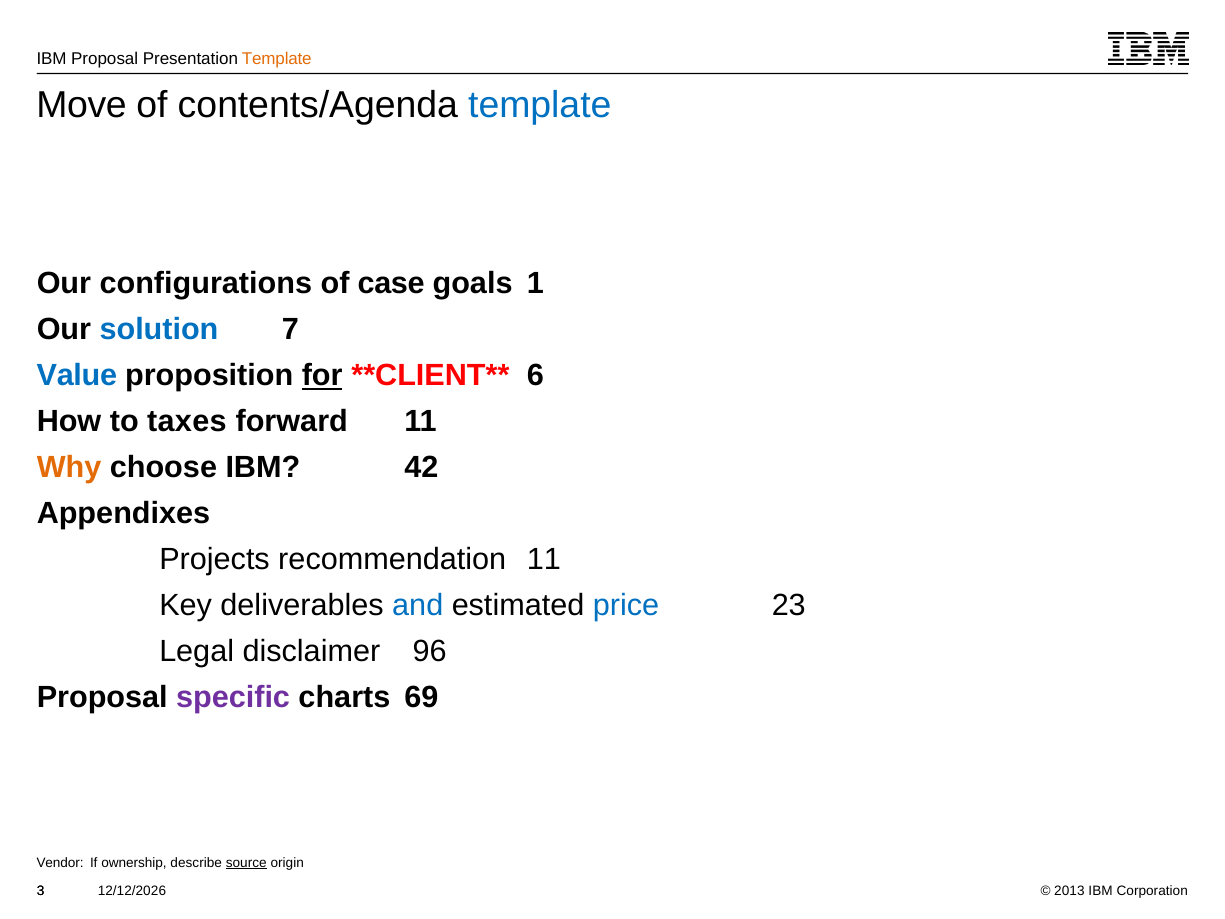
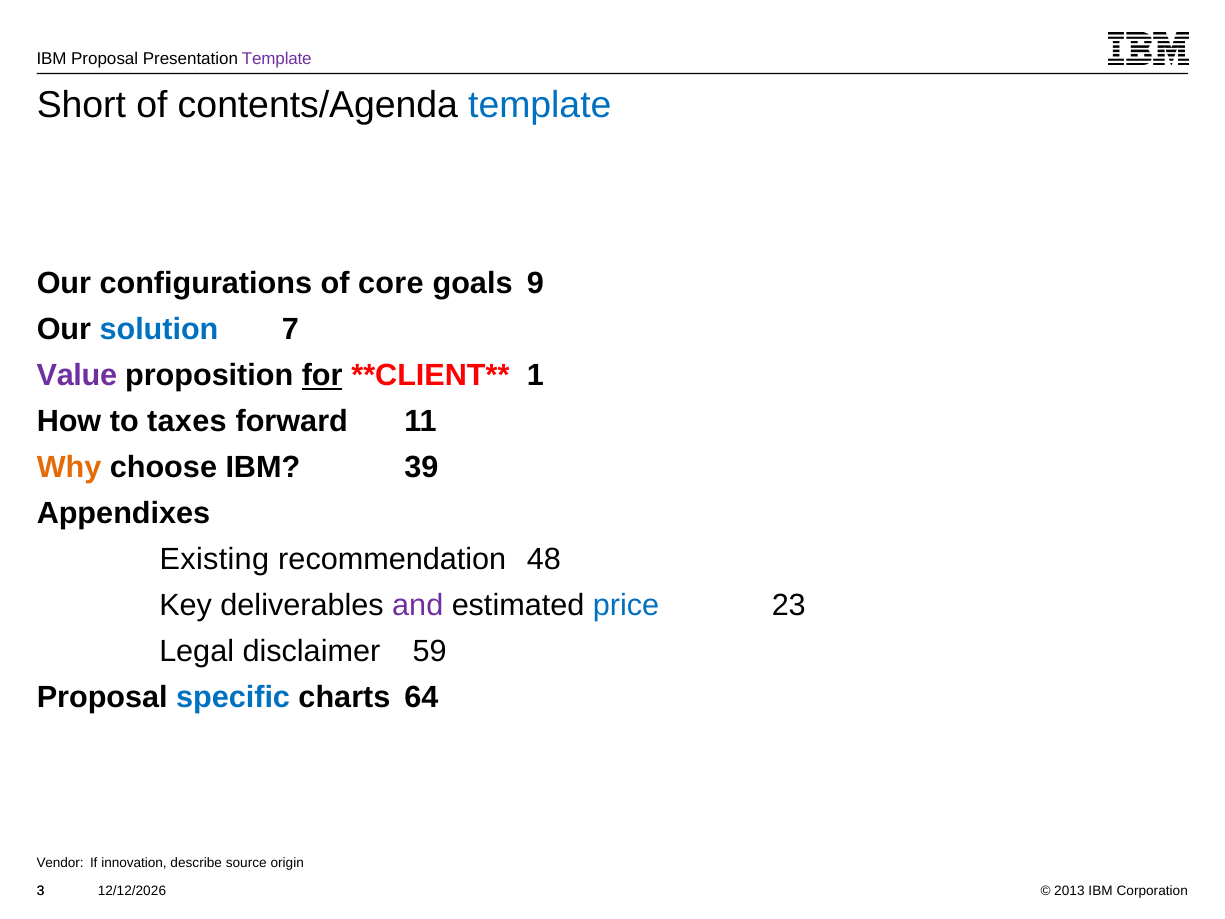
Template at (277, 58) colour: orange -> purple
Move: Move -> Short
case: case -> core
1: 1 -> 9
Value colour: blue -> purple
6: 6 -> 1
42: 42 -> 39
Projects: Projects -> Existing
recommendation 11: 11 -> 48
and colour: blue -> purple
96: 96 -> 59
specific colour: purple -> blue
69: 69 -> 64
ownership: ownership -> innovation
source underline: present -> none
